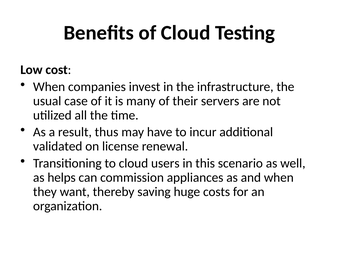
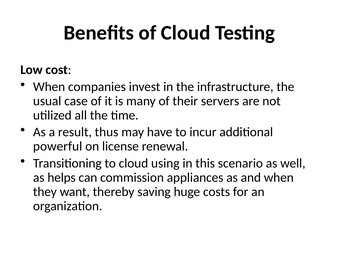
validated: validated -> powerful
users: users -> using
